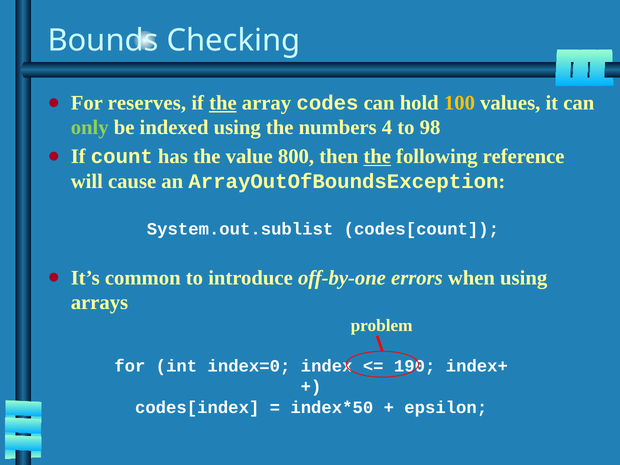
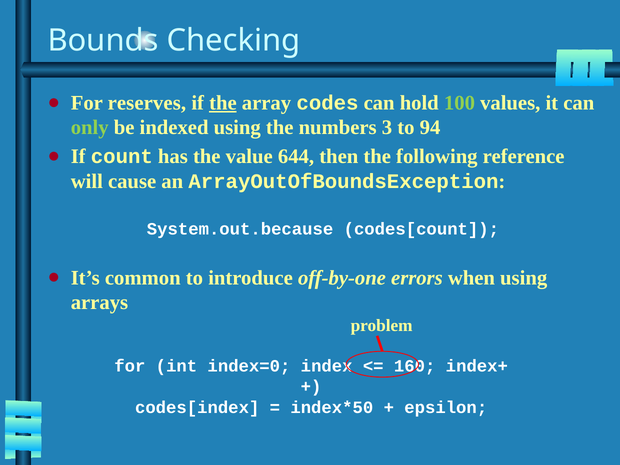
100 colour: yellow -> light green
4: 4 -> 3
98: 98 -> 94
800: 800 -> 644
the at (377, 157) underline: present -> none
System.out.sublist: System.out.sublist -> System.out.because
190: 190 -> 160
